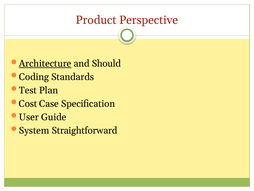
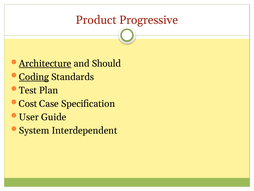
Perspective: Perspective -> Progressive
Coding underline: none -> present
Straightforward: Straightforward -> Interdependent
